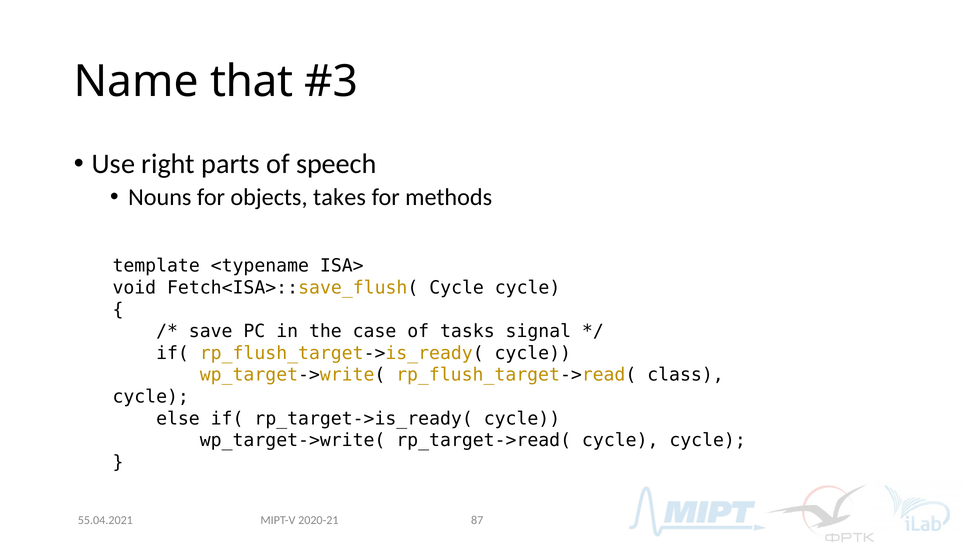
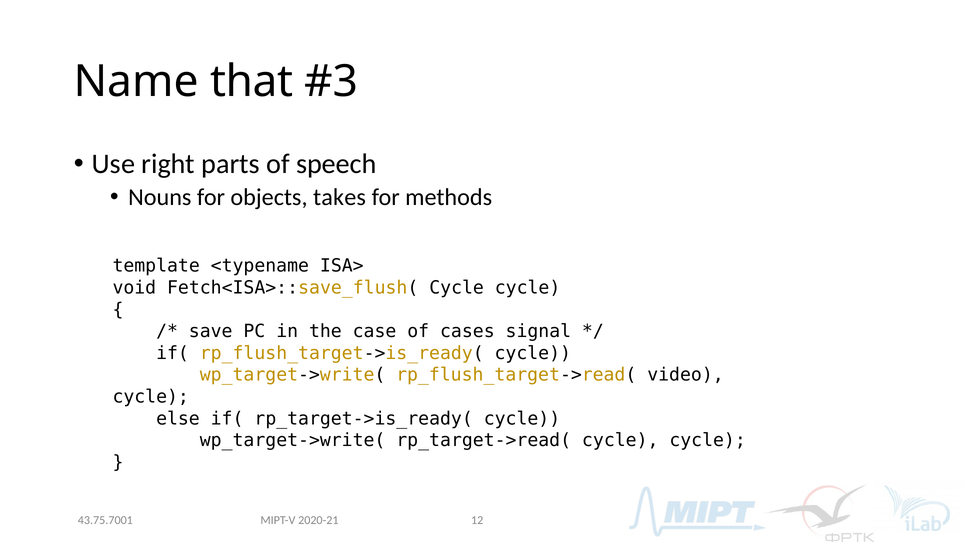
tasks: tasks -> cases
class: class -> video
87: 87 -> 12
55.04.2021: 55.04.2021 -> 43.75.7001
